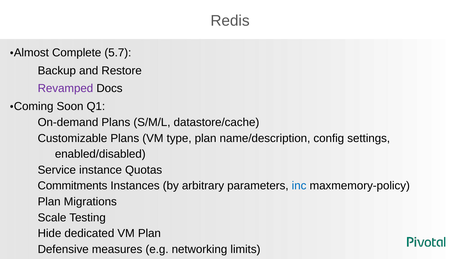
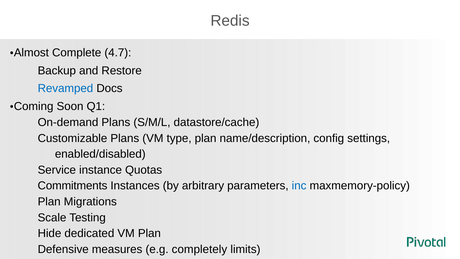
5.7: 5.7 -> 4.7
Revamped colour: purple -> blue
networking: networking -> completely
